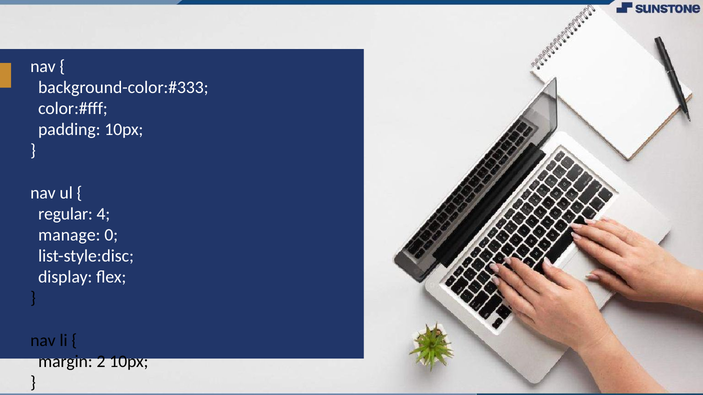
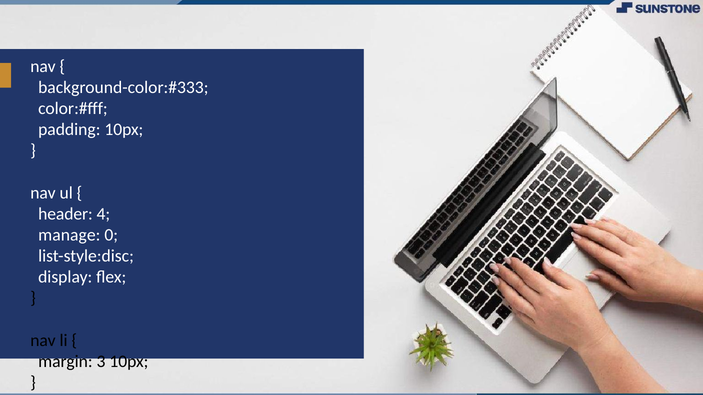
regular: regular -> header
2: 2 -> 3
